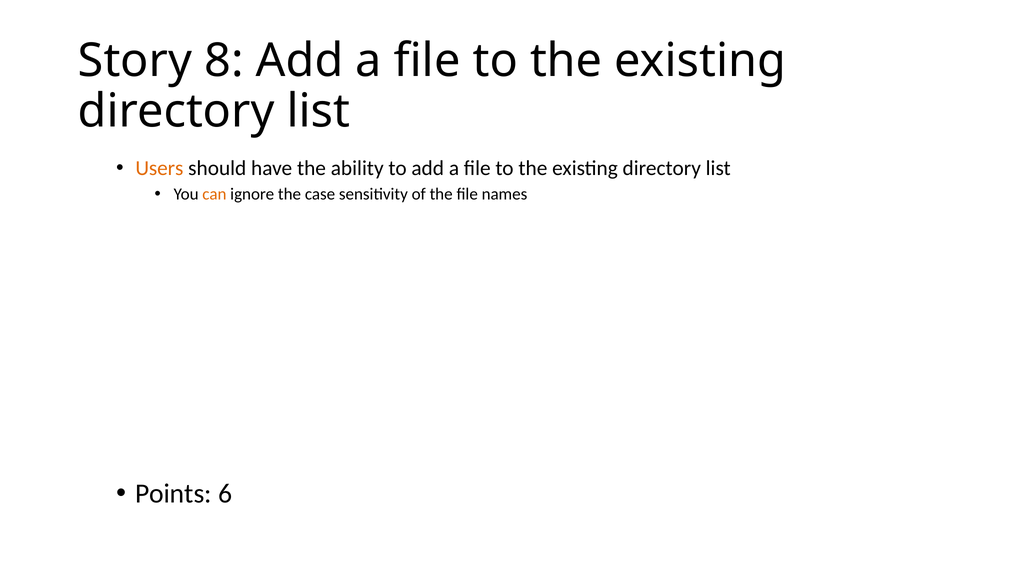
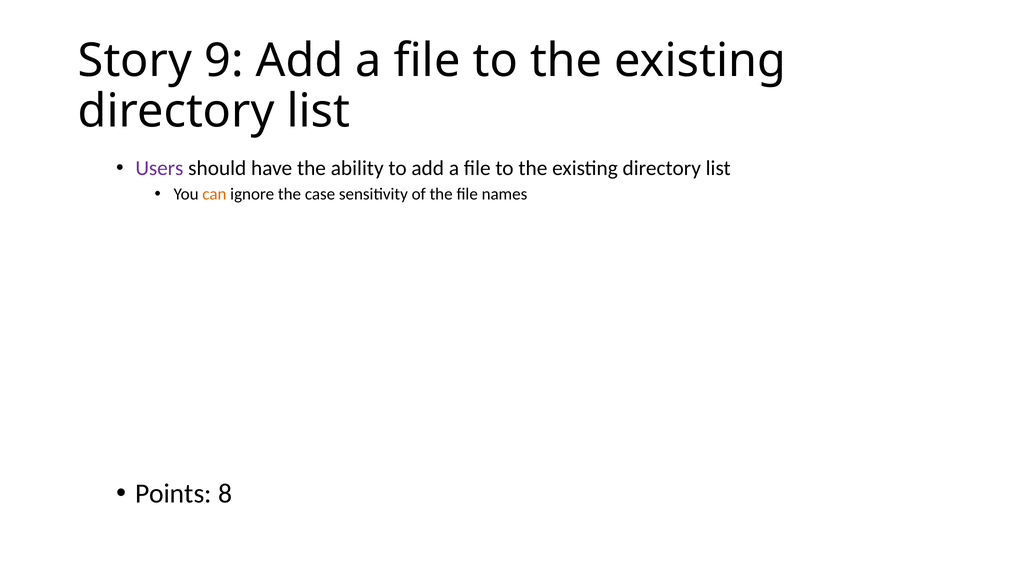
8: 8 -> 9
Users colour: orange -> purple
6: 6 -> 8
